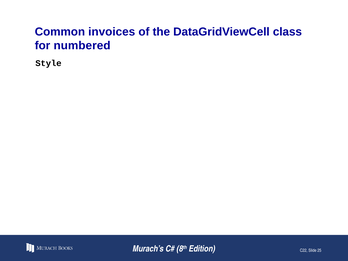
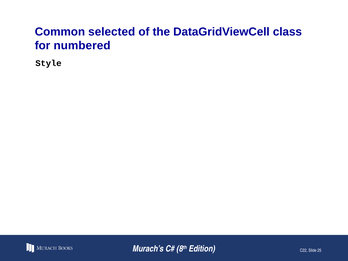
invoices: invoices -> selected
